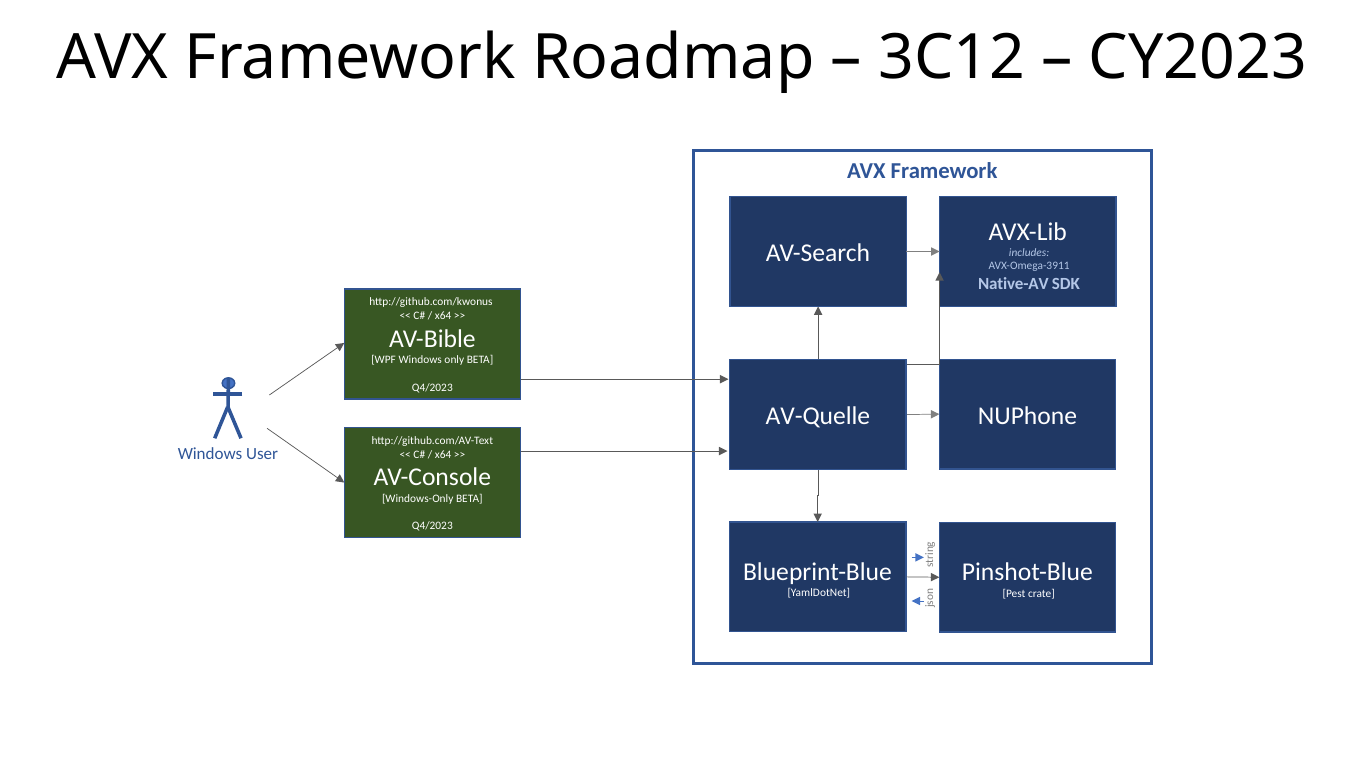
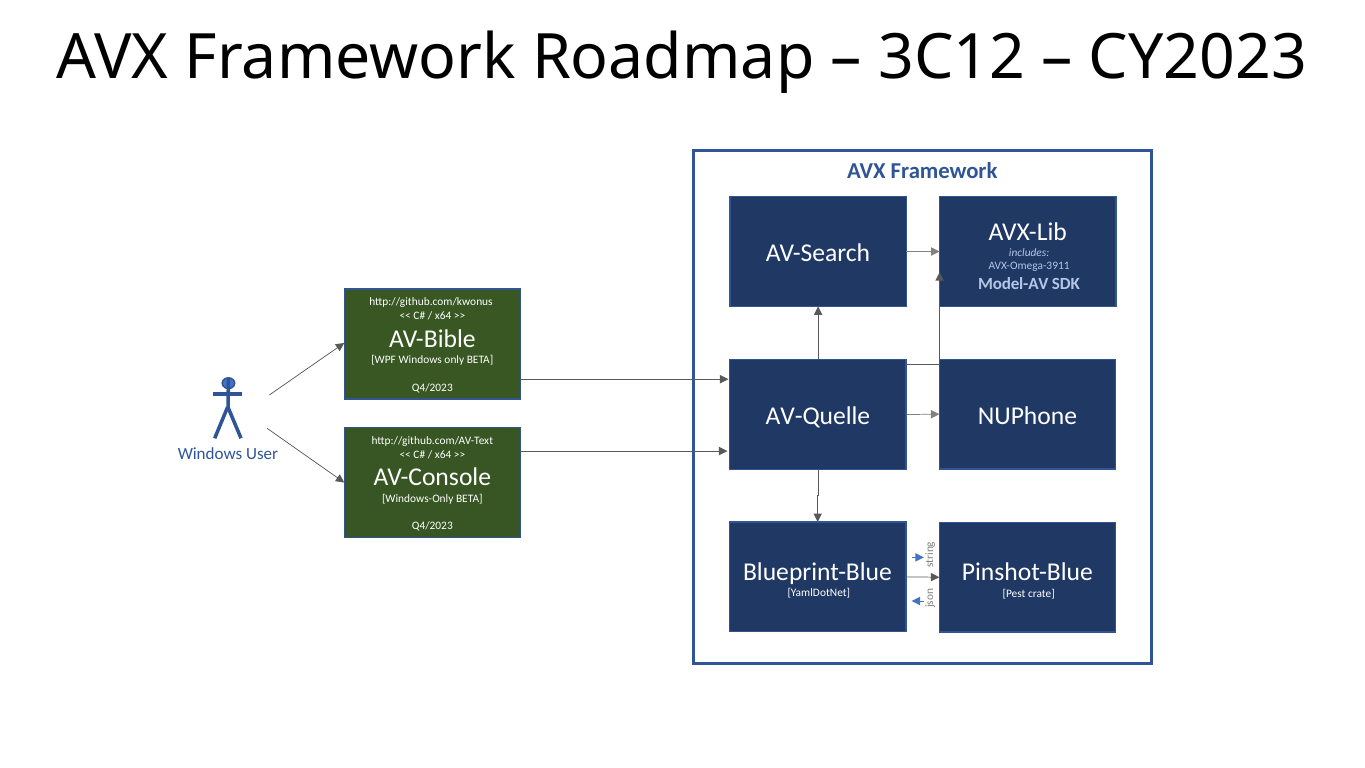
Native-AV: Native-AV -> Model-AV
